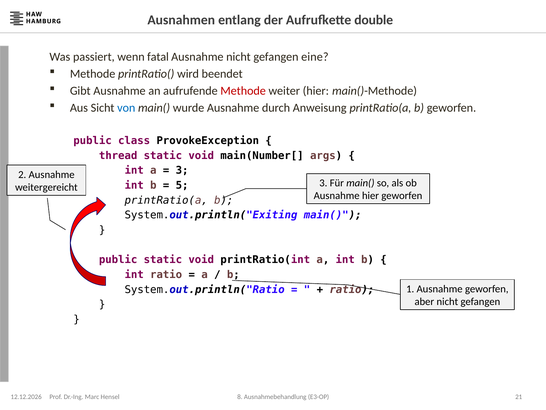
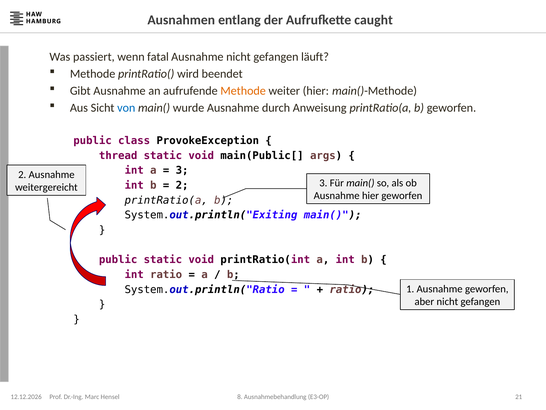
double: double -> caught
eine: eine -> läuft
Methode at (243, 91) colour: red -> orange
main(Number[: main(Number[ -> main(Public[
5 at (182, 185): 5 -> 2
